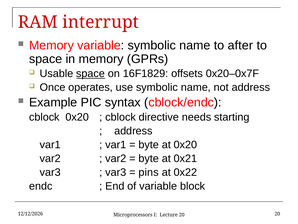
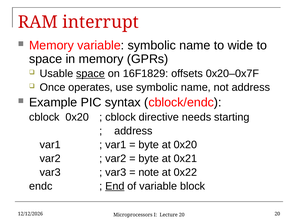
after: after -> wide
pins: pins -> note
End underline: none -> present
